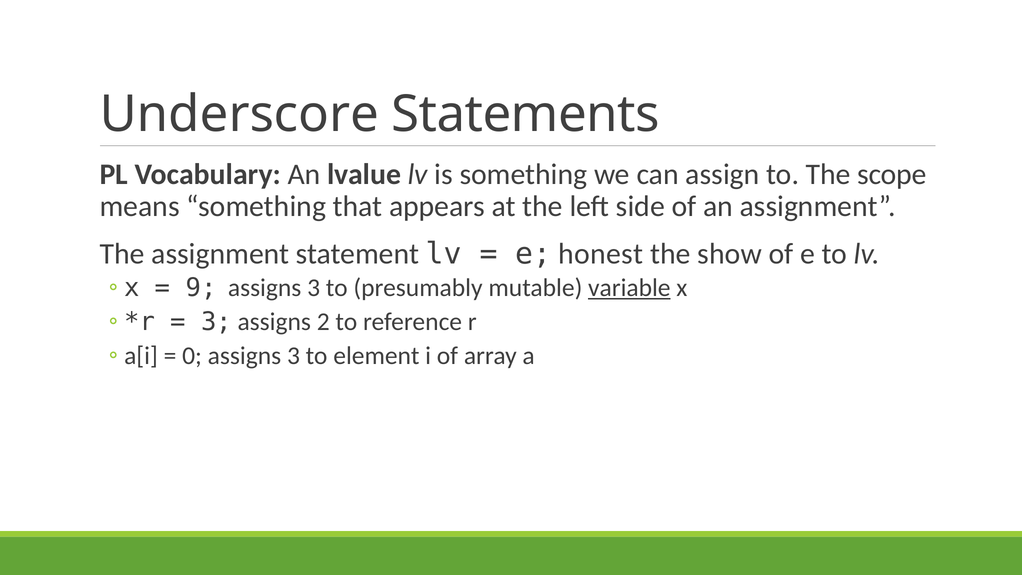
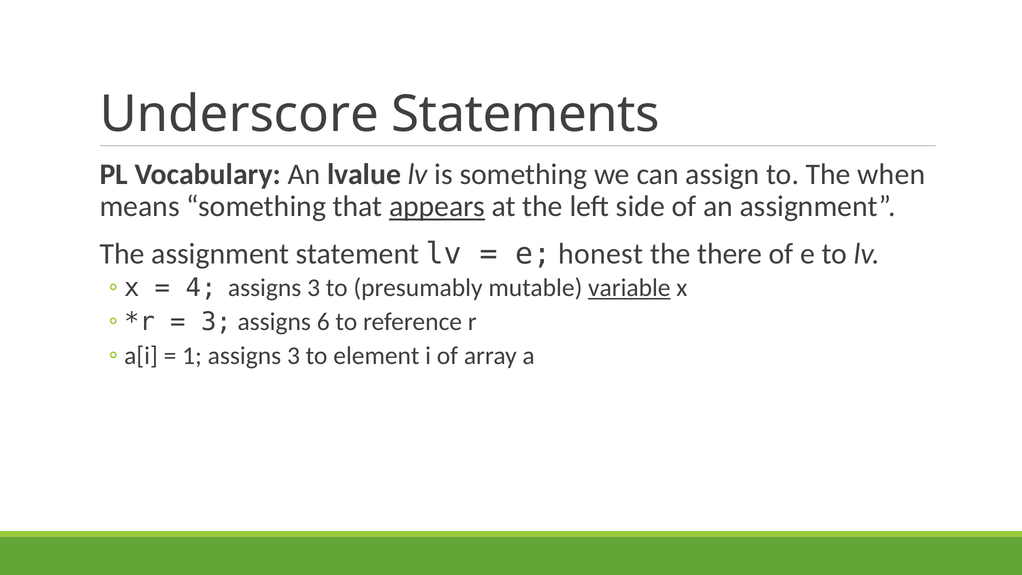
scope: scope -> when
appears underline: none -> present
show: show -> there
9: 9 -> 4
2: 2 -> 6
0: 0 -> 1
